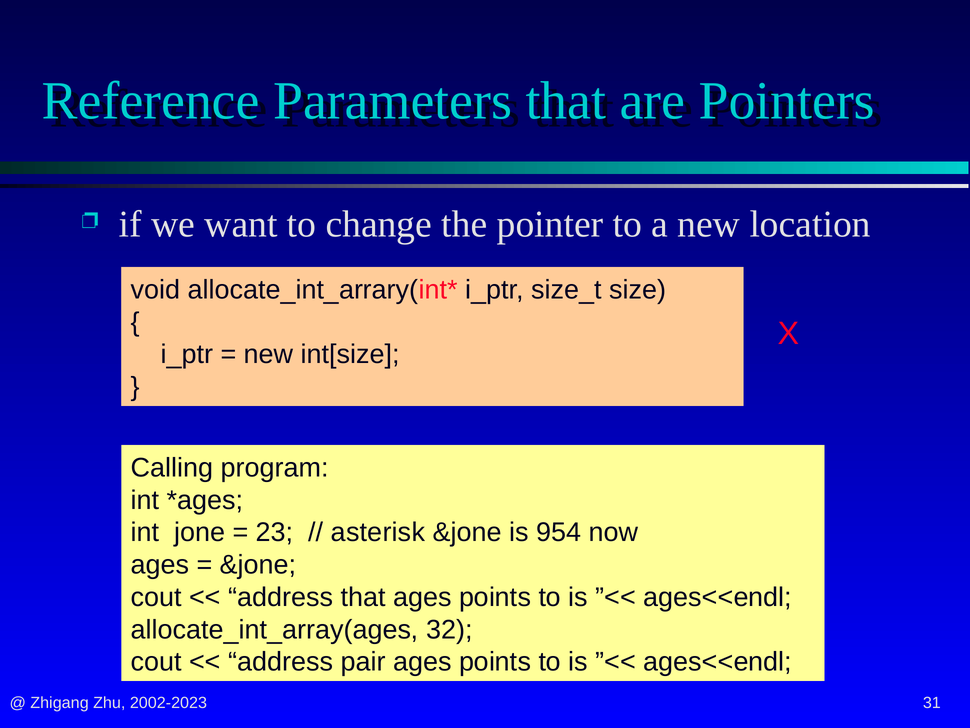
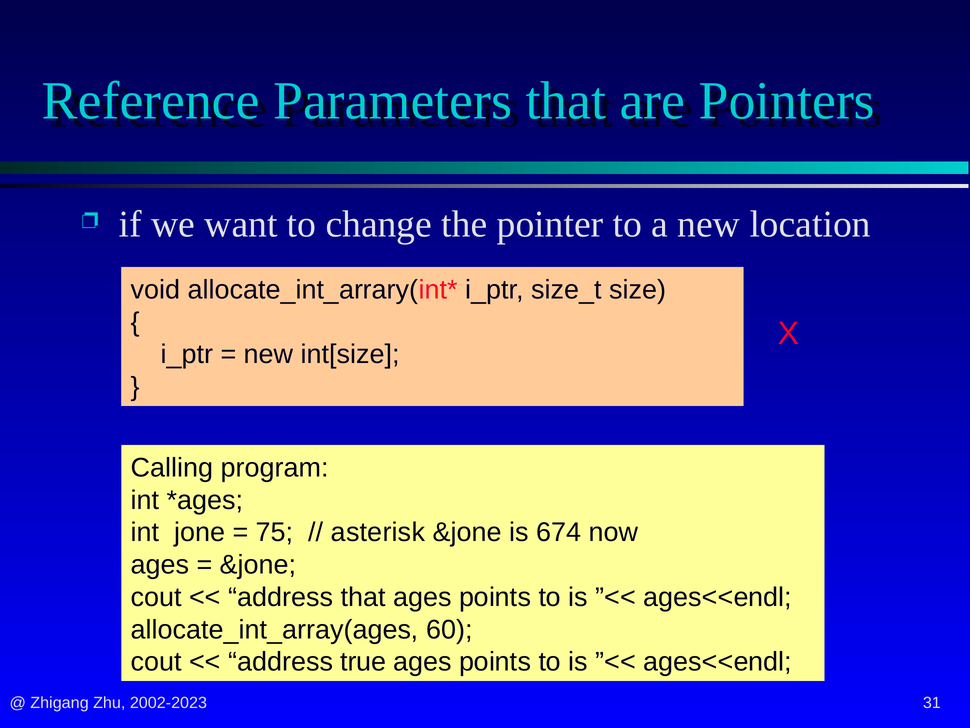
23: 23 -> 75
954: 954 -> 674
32: 32 -> 60
pair: pair -> true
